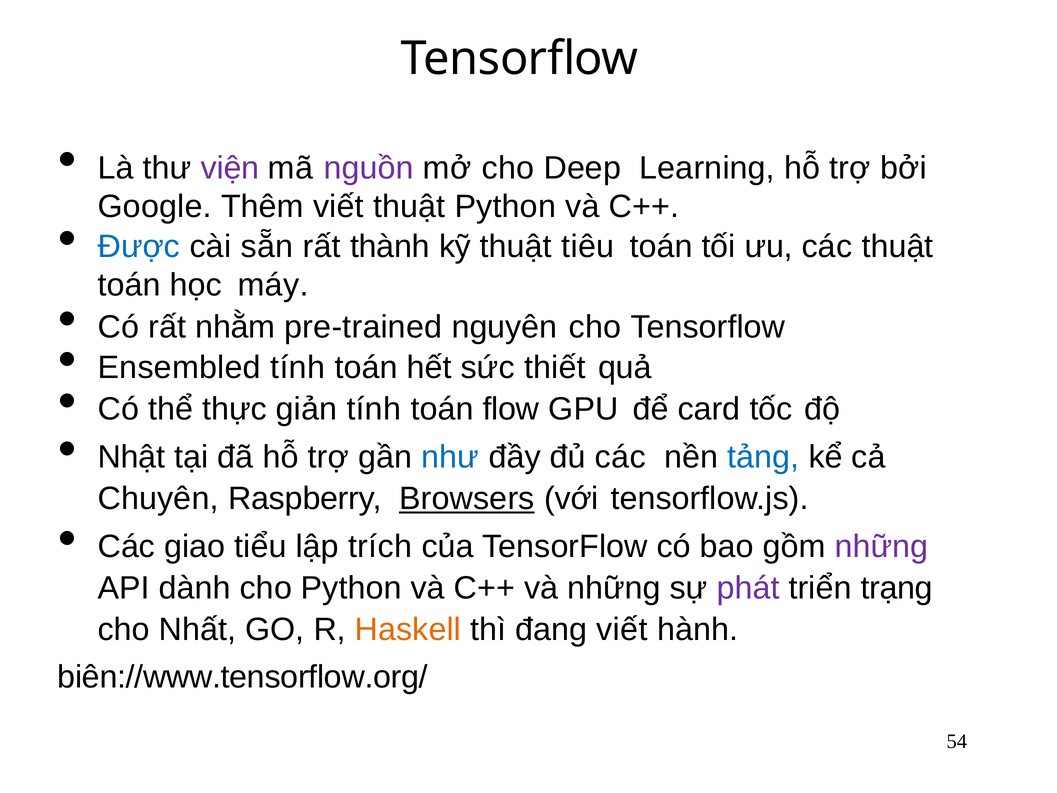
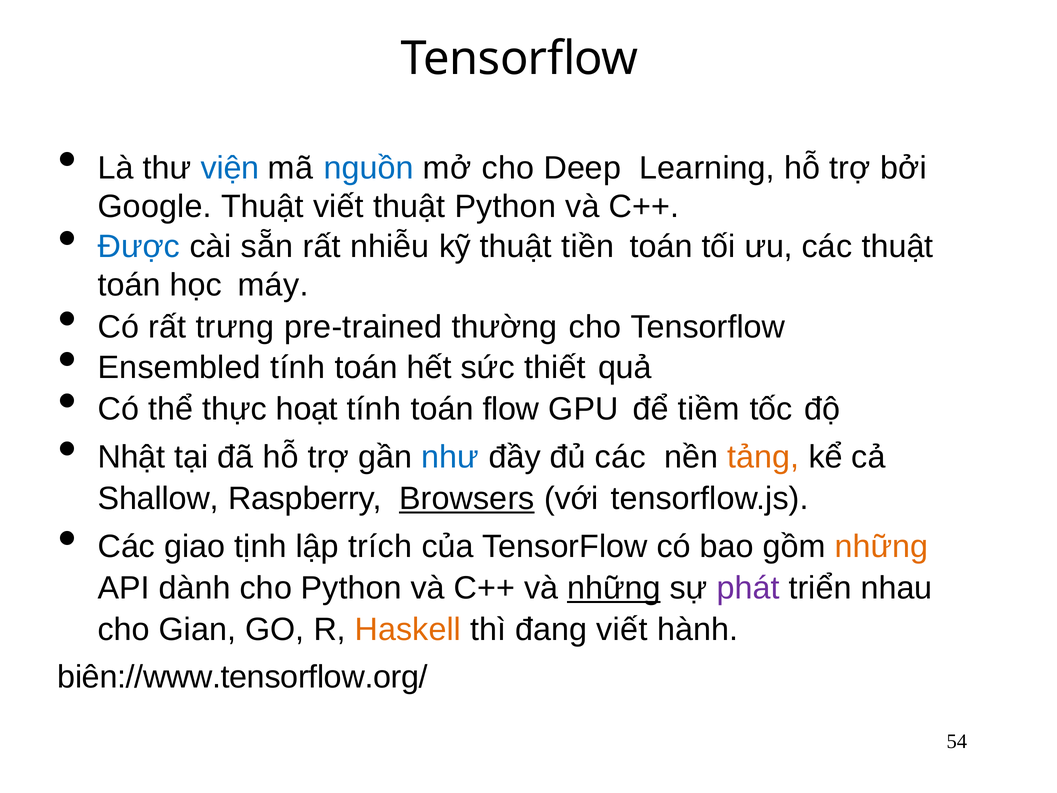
viện colour: purple -> blue
nguồn colour: purple -> blue
Google Thêm: Thêm -> Thuật
thành: thành -> nhiễu
tiêu: tiêu -> tiền
nhằm: nhằm -> trưng
nguyên: nguyên -> thường
giản: giản -> hoạt
card: card -> tiềm
tảng colour: blue -> orange
Chuyên: Chuyên -> Shallow
tiểu: tiểu -> tịnh
những at (882, 546) colour: purple -> orange
những at (614, 588) underline: none -> present
trạng: trạng -> nhau
Nhất: Nhất -> Gian
